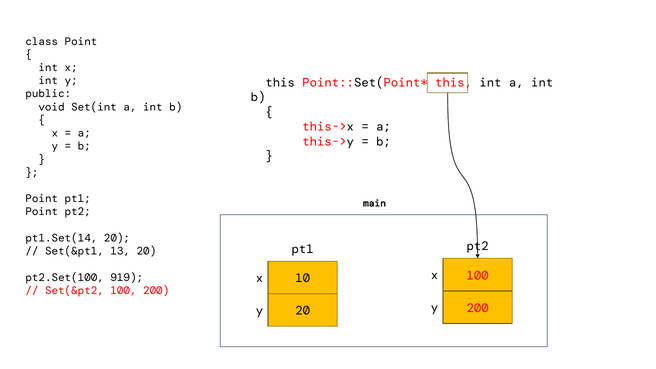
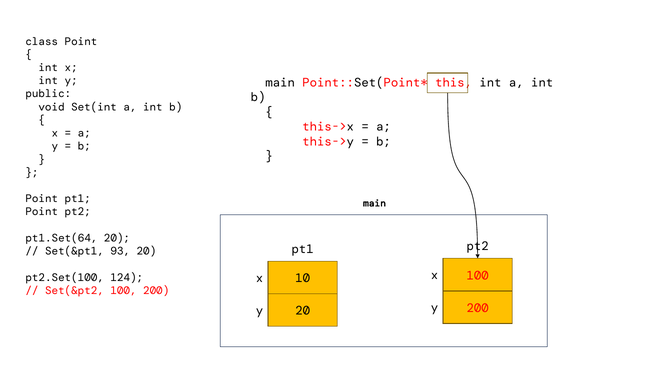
this at (280, 83): this -> main
pt1.Set(14: pt1.Set(14 -> pt1.Set(64
13: 13 -> 93
919: 919 -> 124
